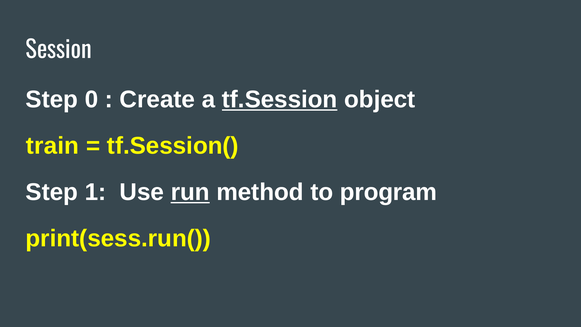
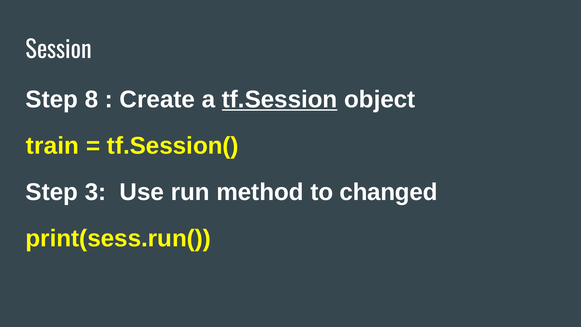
0: 0 -> 8
1: 1 -> 3
run underline: present -> none
program: program -> changed
